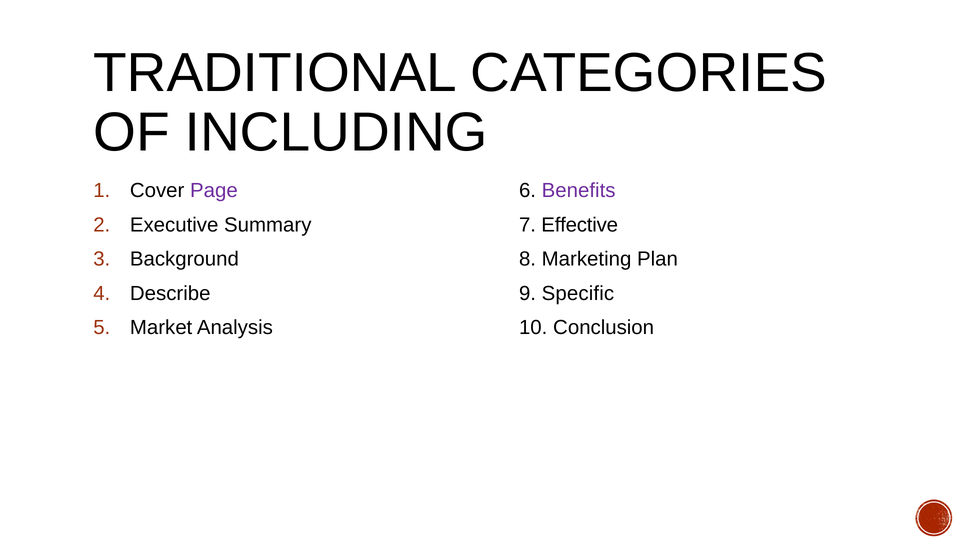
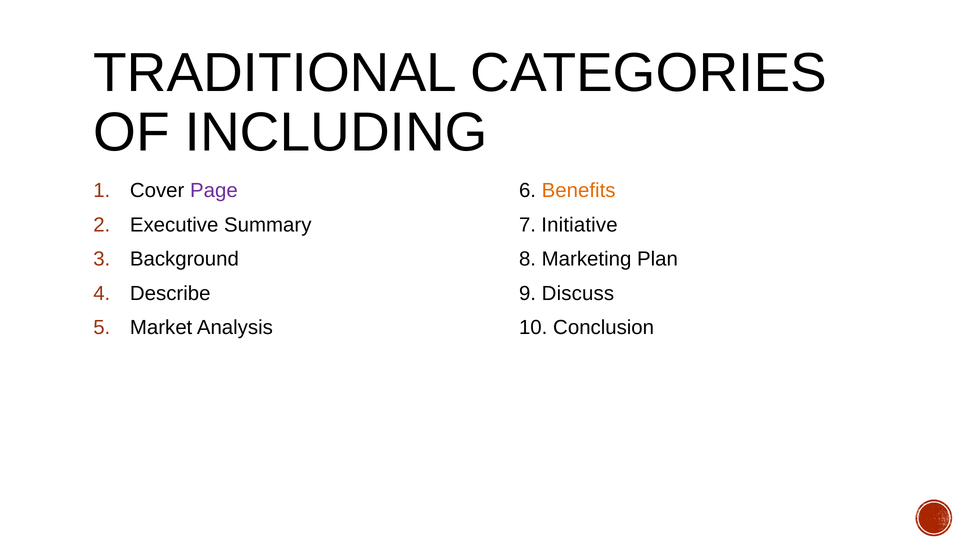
Benefits colour: purple -> orange
Effective: Effective -> Initiative
Specific: Specific -> Discuss
